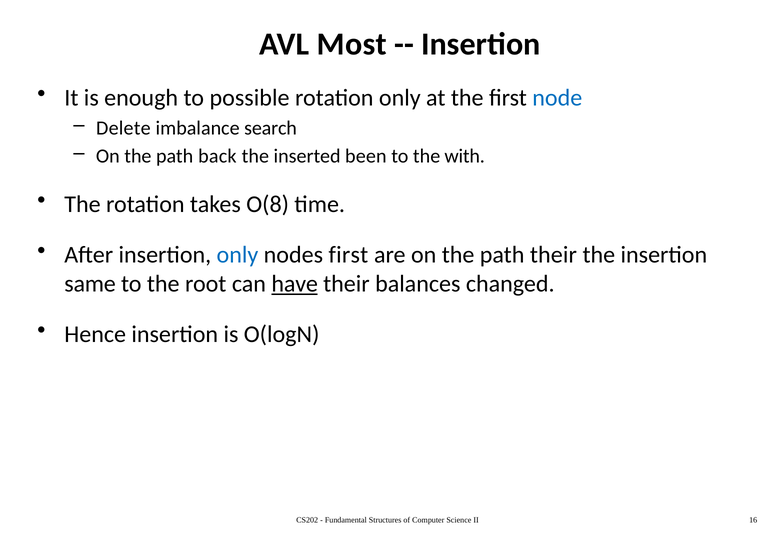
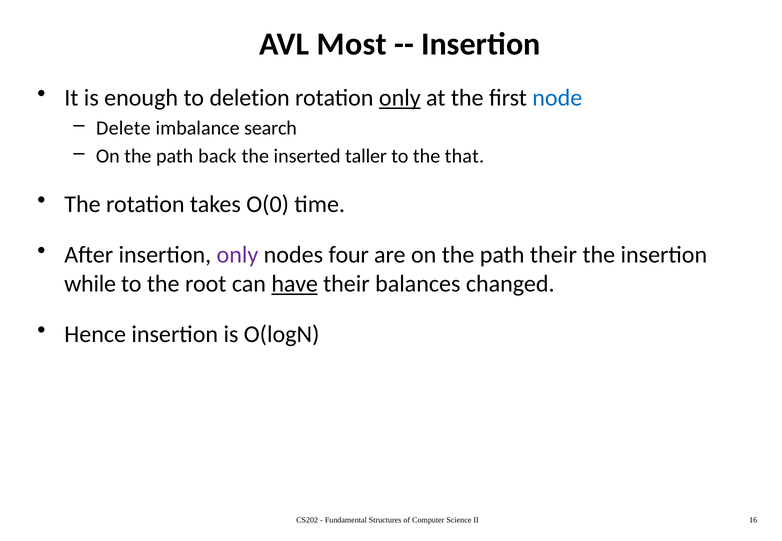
possible: possible -> deletion
only at (400, 98) underline: none -> present
been: been -> taller
with: with -> that
O(8: O(8 -> O(0
only at (237, 255) colour: blue -> purple
nodes first: first -> four
same: same -> while
